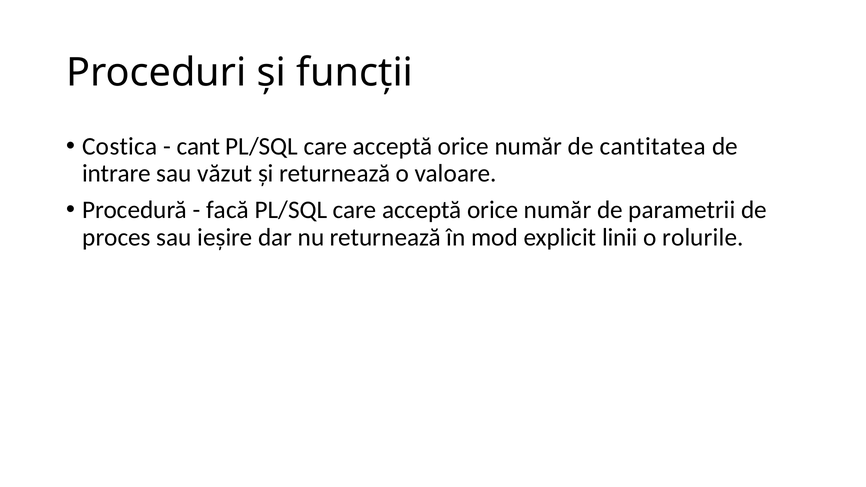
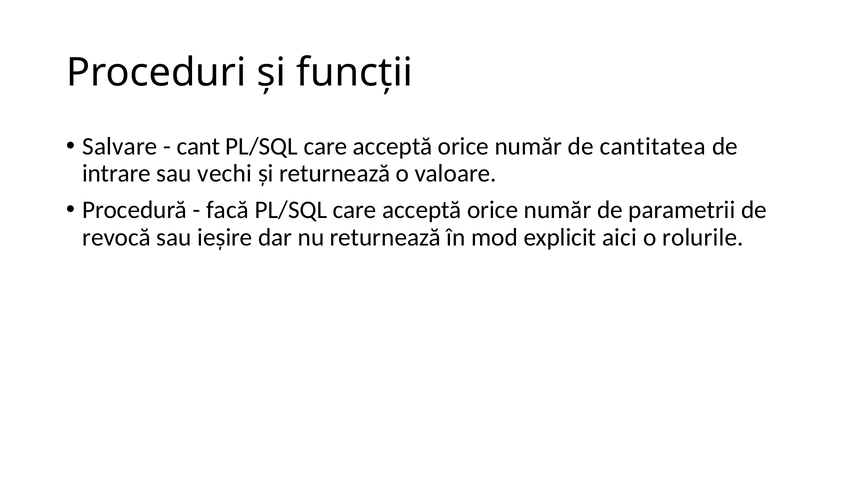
Costica: Costica -> Salvare
văzut: văzut -> vechi
proces: proces -> revocă
linii: linii -> aici
